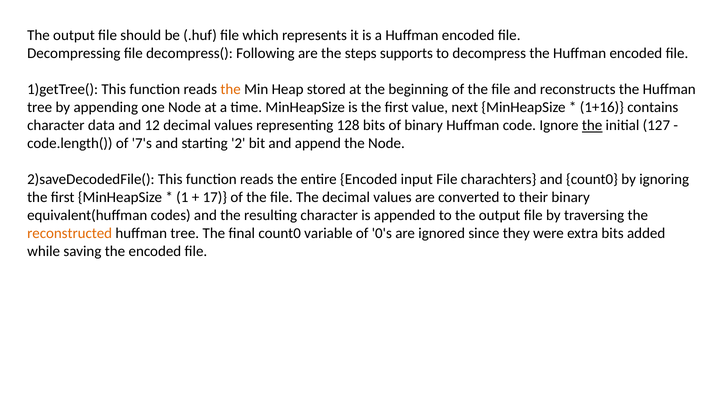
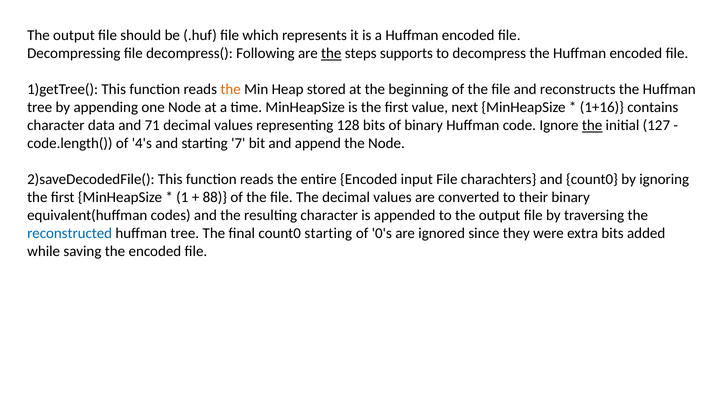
the at (331, 53) underline: none -> present
12: 12 -> 71
7's: 7's -> 4's
2: 2 -> 7
17: 17 -> 88
reconstructed colour: orange -> blue
count0 variable: variable -> starting
